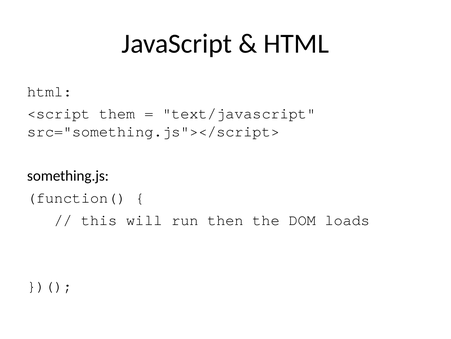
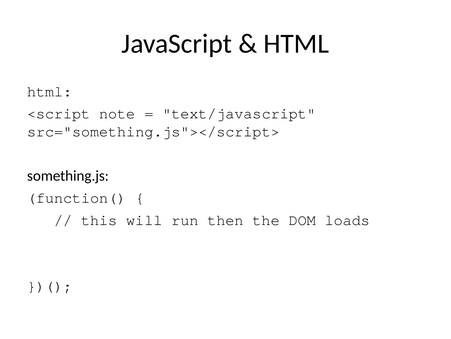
them: them -> note
